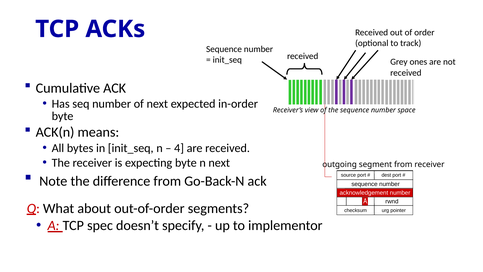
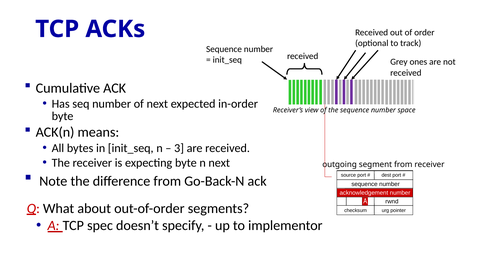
4: 4 -> 3
